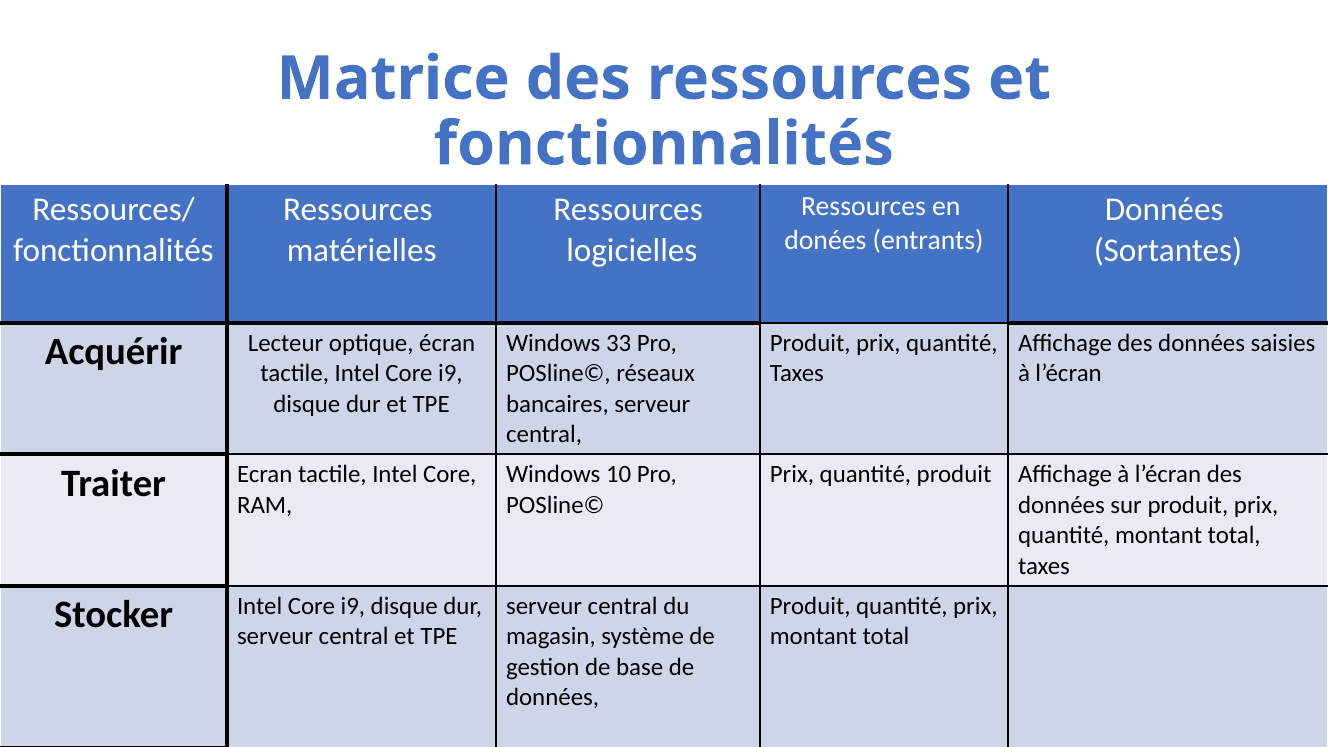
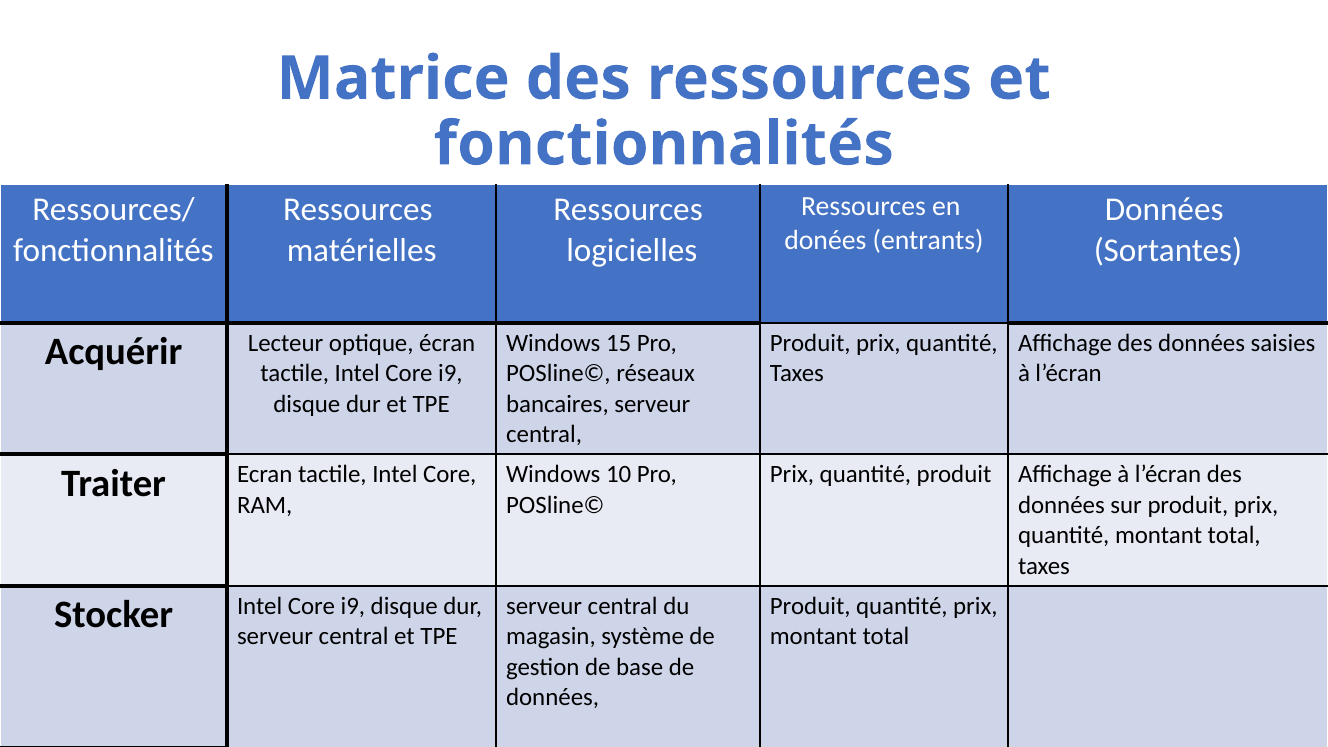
33: 33 -> 15
